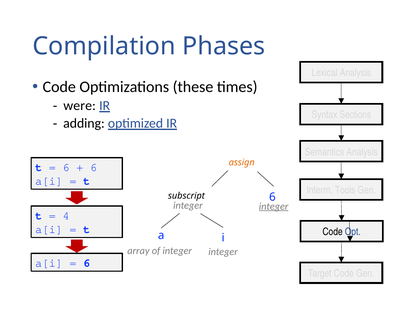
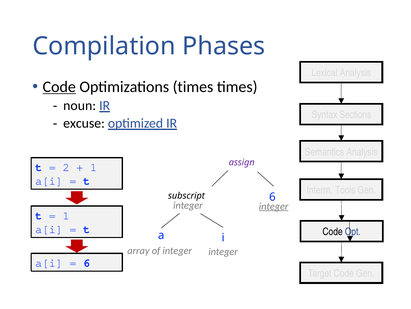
Code at (59, 87) underline: none -> present
Optimizations these: these -> times
were: were -> noun
adding: adding -> excuse
assign colour: orange -> purple
6 at (66, 167): 6 -> 2
6 at (94, 167): 6 -> 1
4 at (66, 215): 4 -> 1
